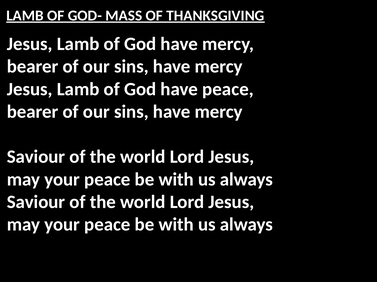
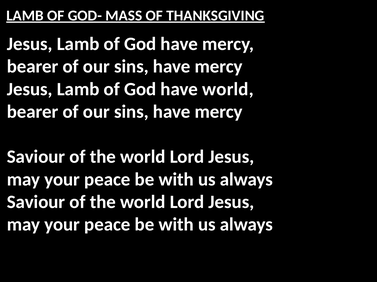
have peace: peace -> world
